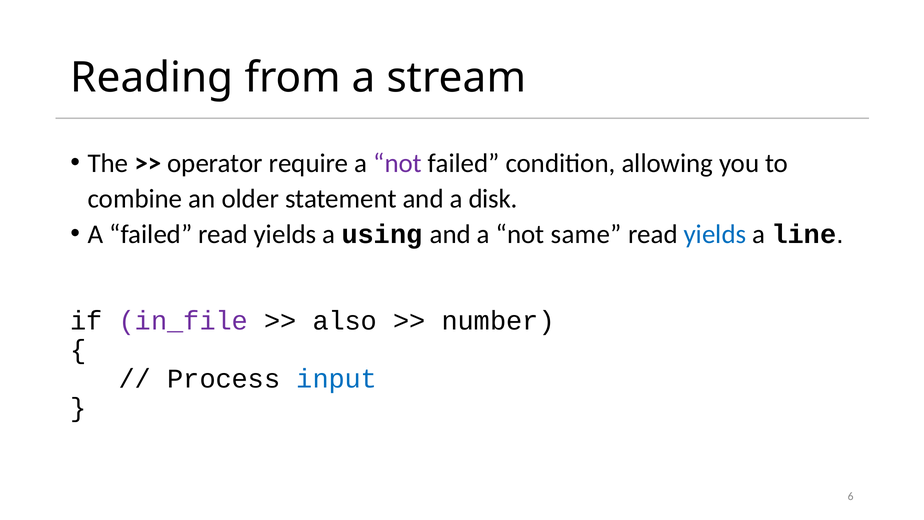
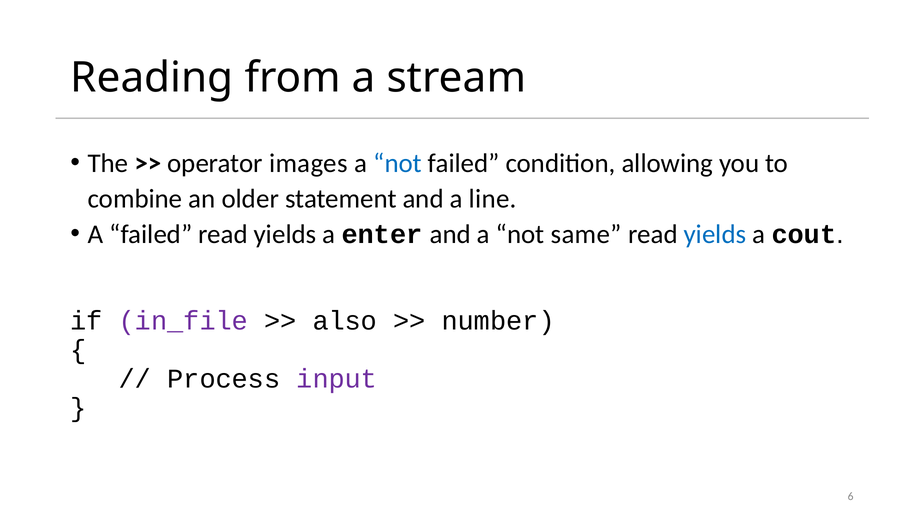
require: require -> images
not at (398, 163) colour: purple -> blue
disk: disk -> line
using: using -> enter
line: line -> cout
input colour: blue -> purple
